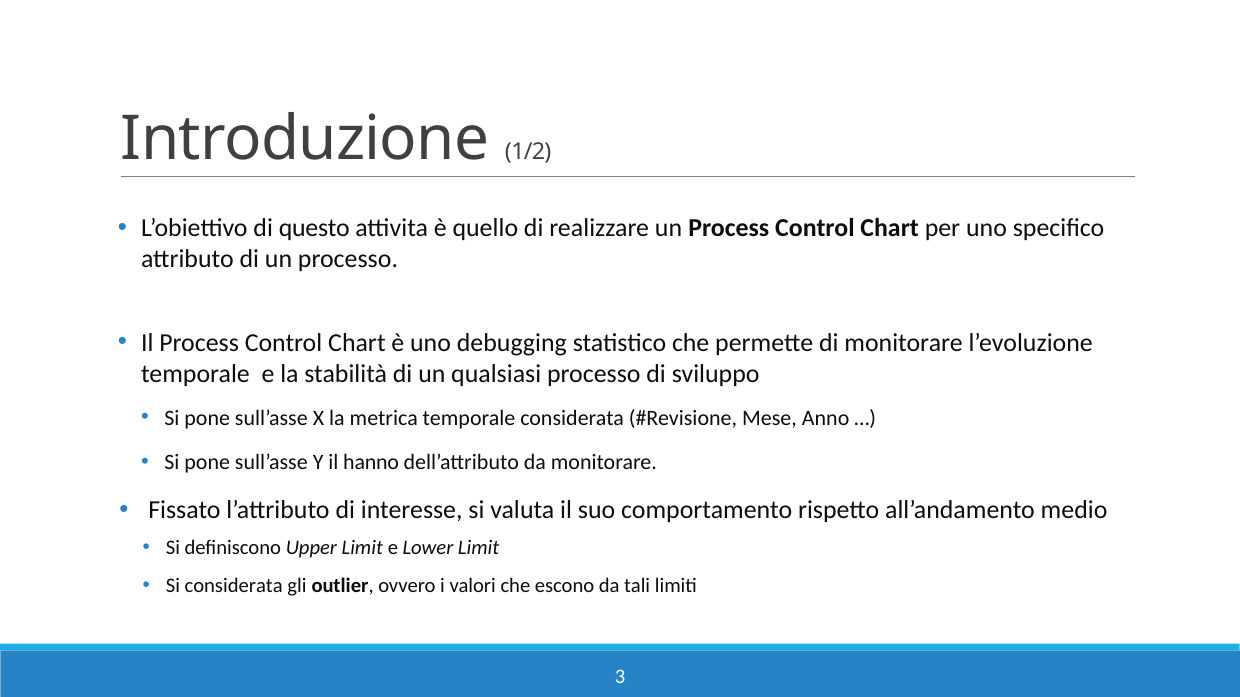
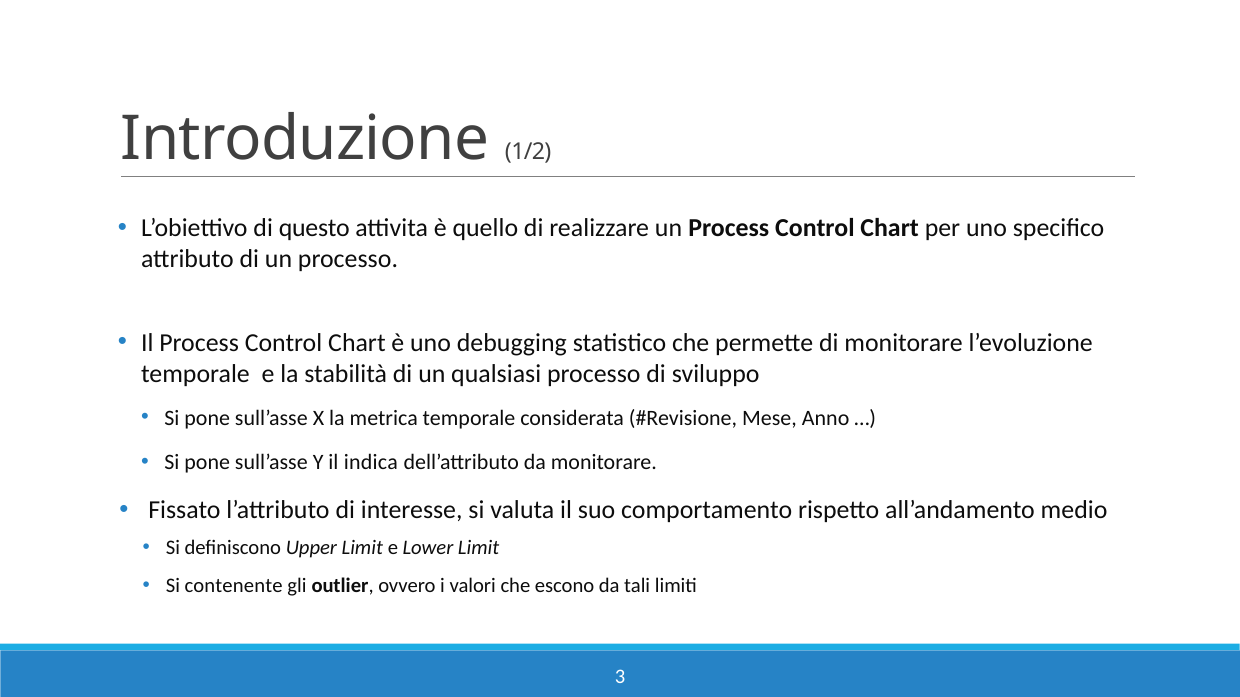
hanno: hanno -> indica
Si considerata: considerata -> contenente
